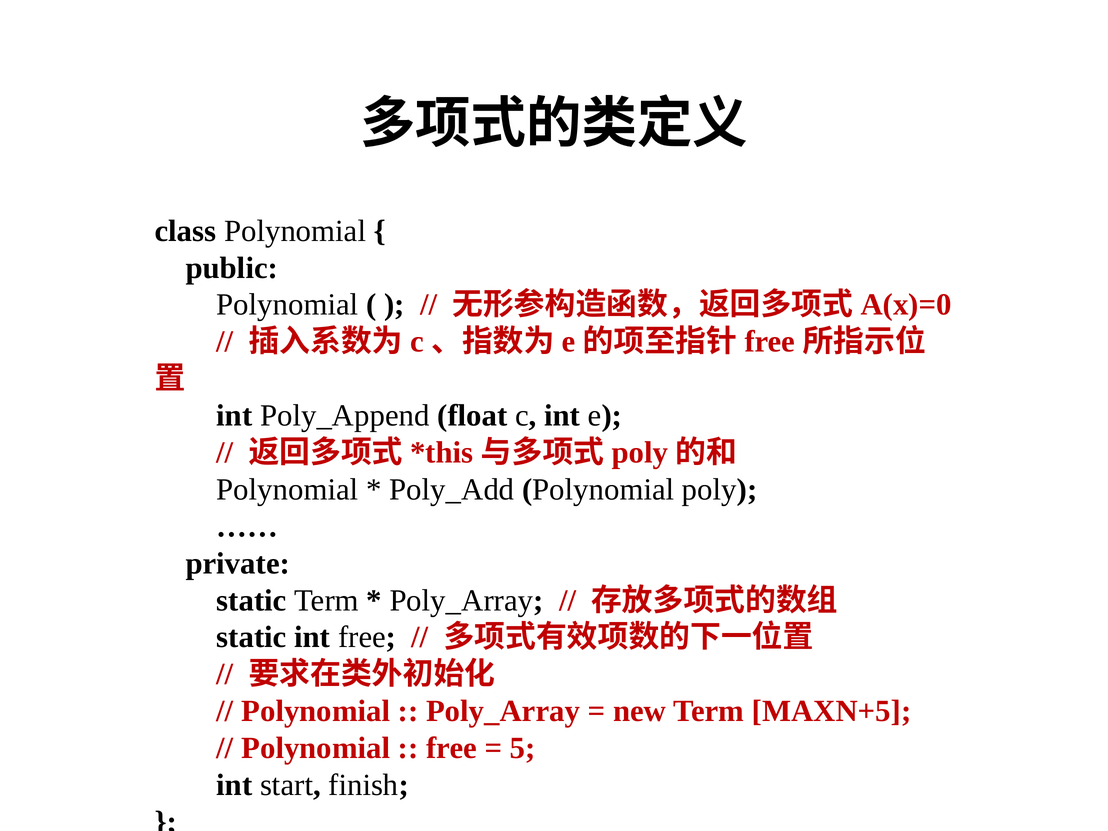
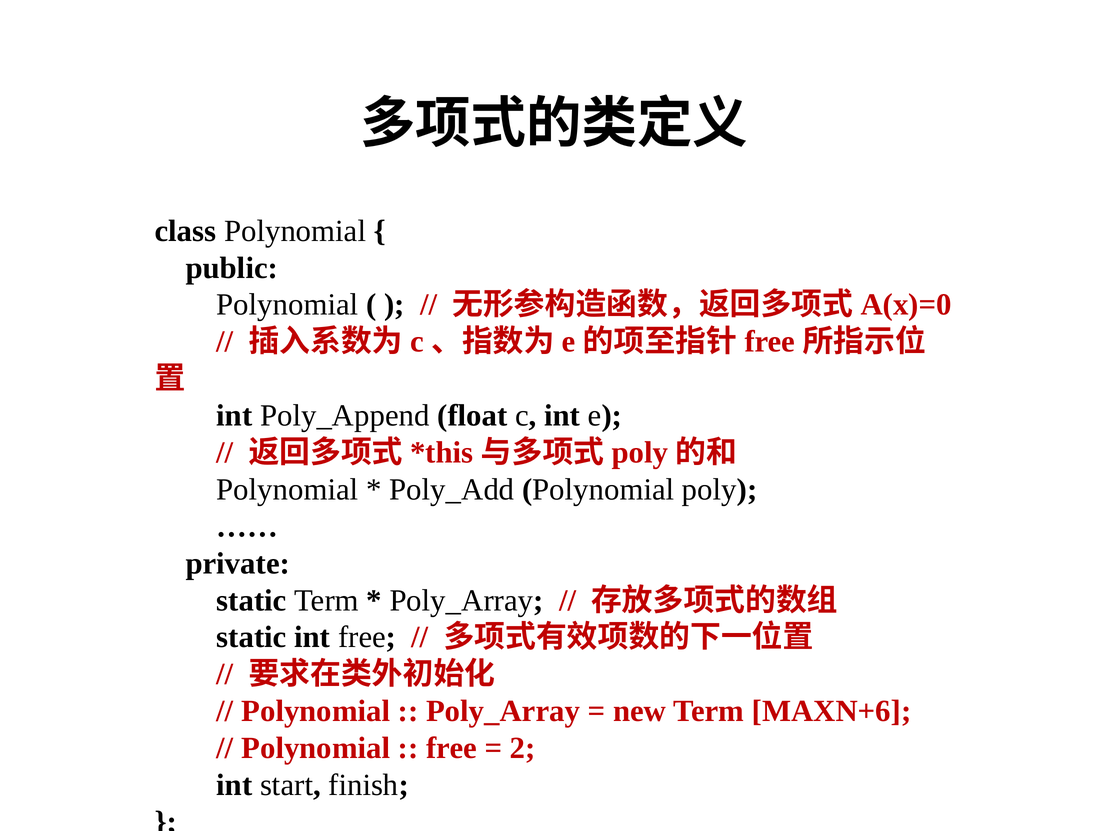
MAXN+5: MAXN+5 -> MAXN+6
5: 5 -> 2
